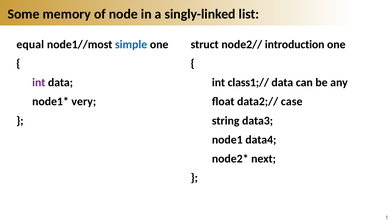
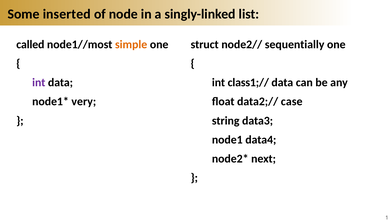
memory: memory -> inserted
equal: equal -> called
simple colour: blue -> orange
introduction: introduction -> sequentially
